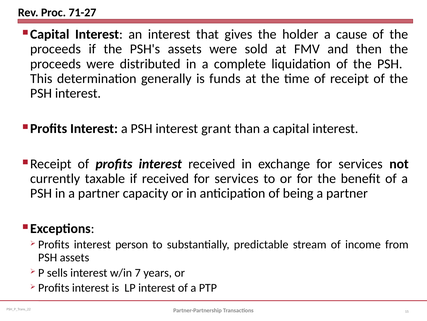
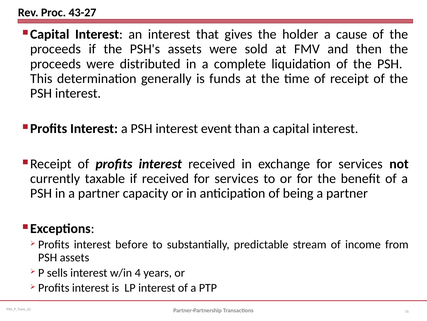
71-27: 71-27 -> 43-27
grant: grant -> event
person: person -> before
7: 7 -> 4
